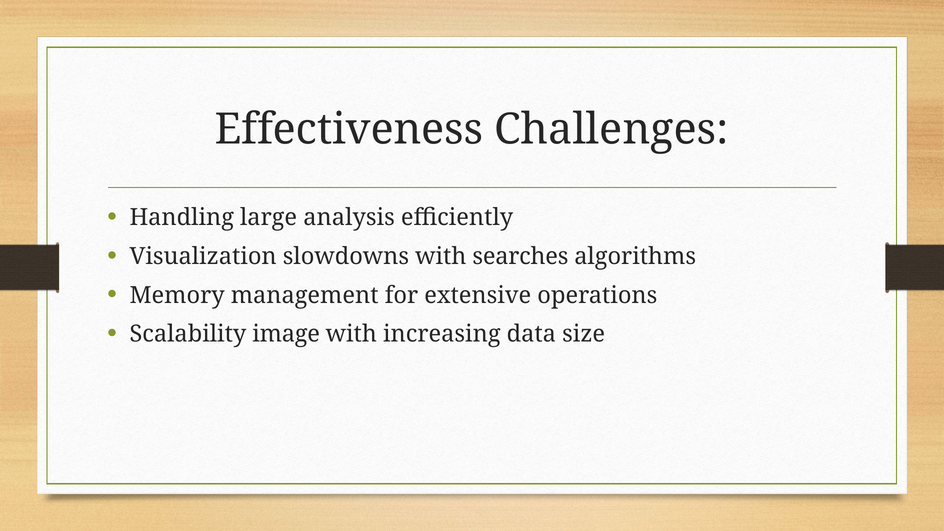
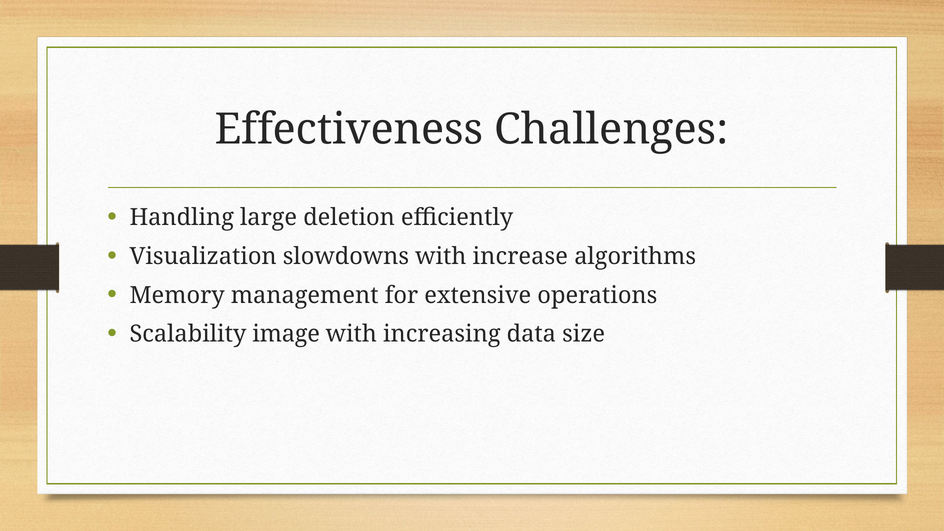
analysis: analysis -> deletion
searches: searches -> increase
